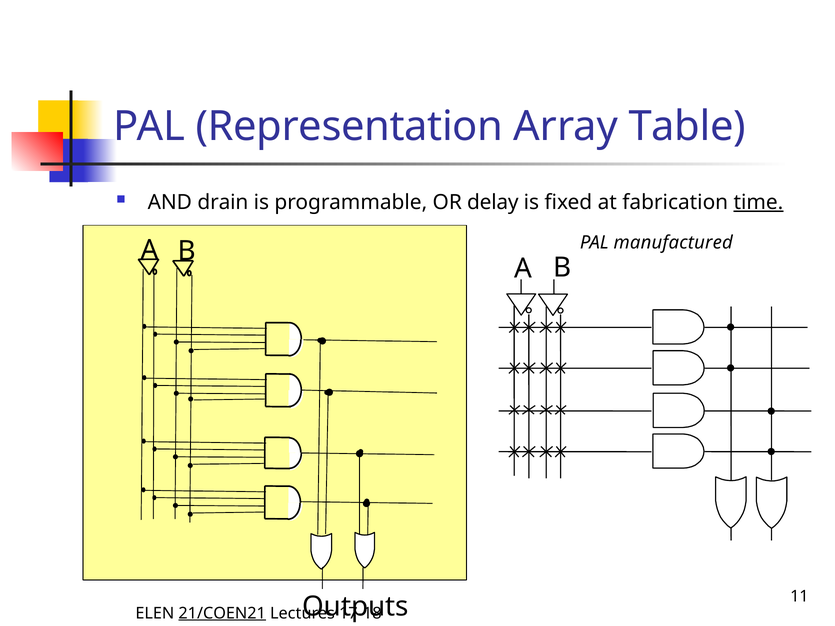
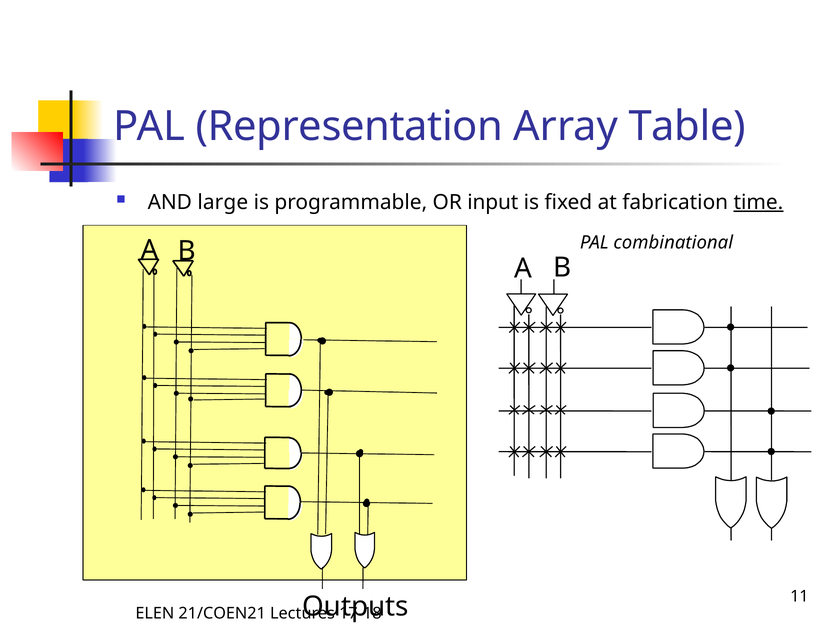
drain: drain -> large
delay: delay -> input
manufactured: manufactured -> combinational
21/COEN21 underline: present -> none
